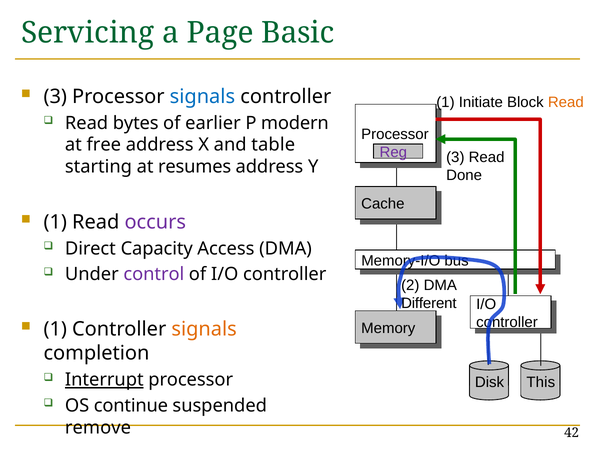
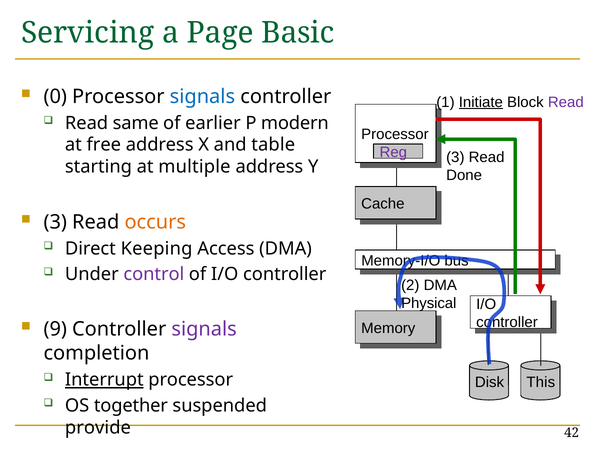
3 at (55, 96): 3 -> 0
Initiate underline: none -> present
Read at (566, 102) colour: orange -> purple
bytes: bytes -> same
resumes: resumes -> multiple
1 at (55, 222): 1 -> 3
occurs colour: purple -> orange
Capacity: Capacity -> Keeping
Different: Different -> Physical
1 at (55, 329): 1 -> 9
signals at (204, 329) colour: orange -> purple
continue: continue -> together
remove: remove -> provide
